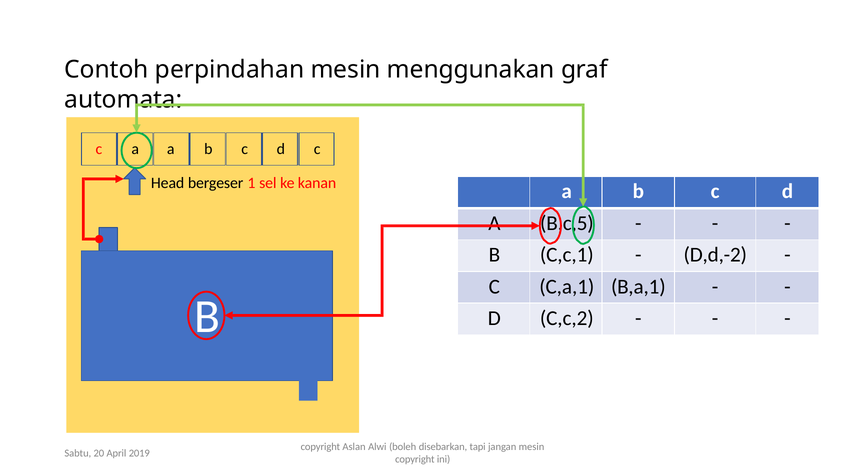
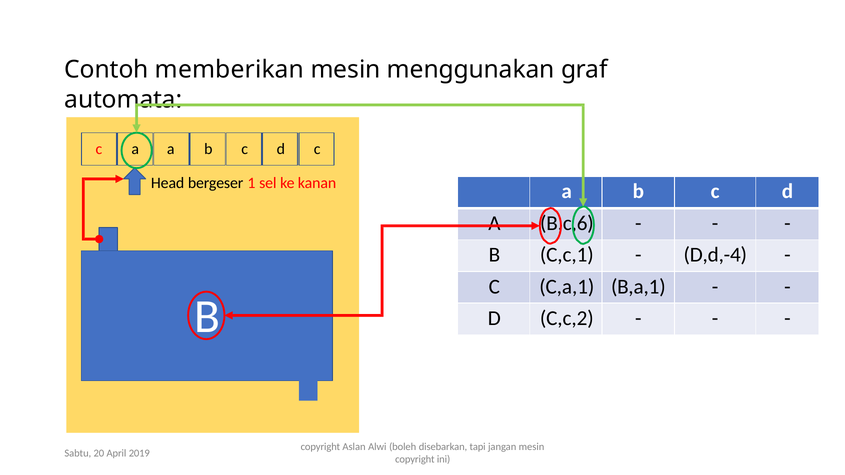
perpindahan: perpindahan -> memberikan
B,c,5: B,c,5 -> B,c,6
D,d,-2: D,d,-2 -> D,d,-4
